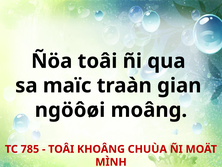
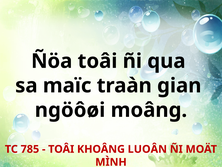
CHUÙA: CHUÙA -> LUOÂN
